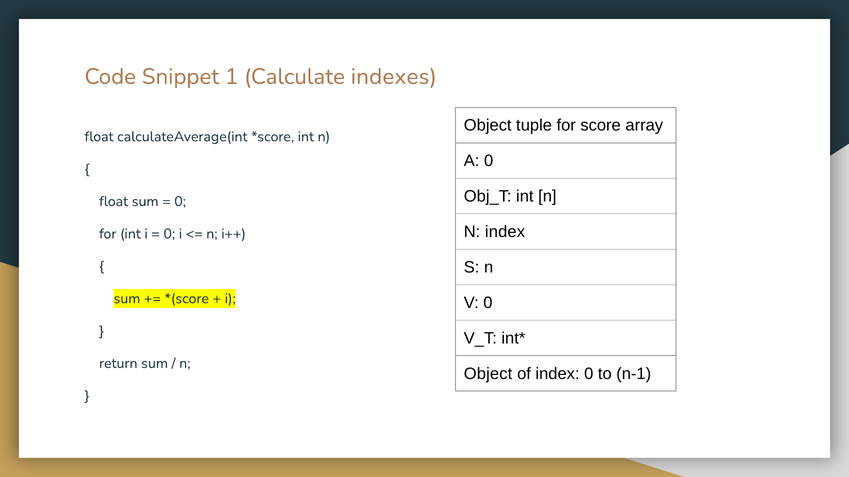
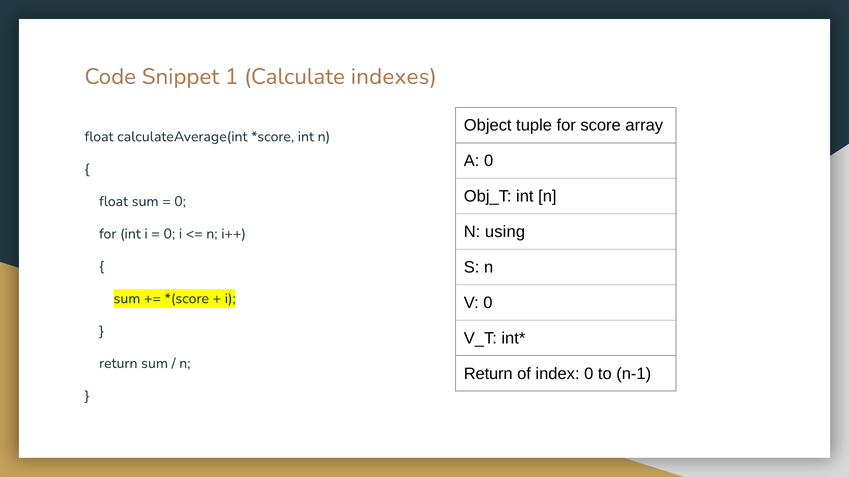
N index: index -> using
Object at (488, 374): Object -> Return
